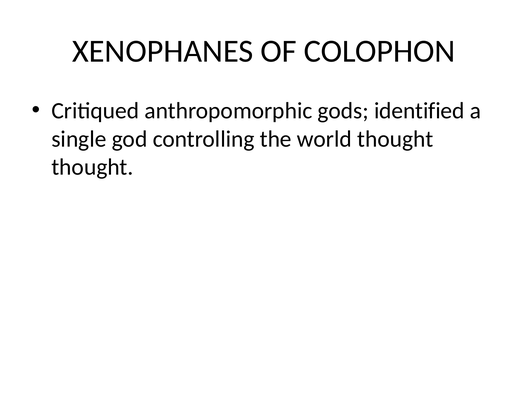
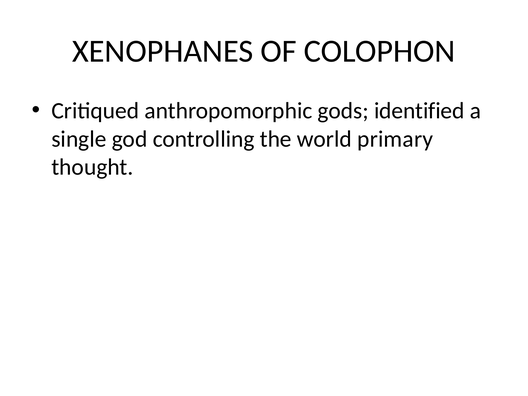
world thought: thought -> primary
